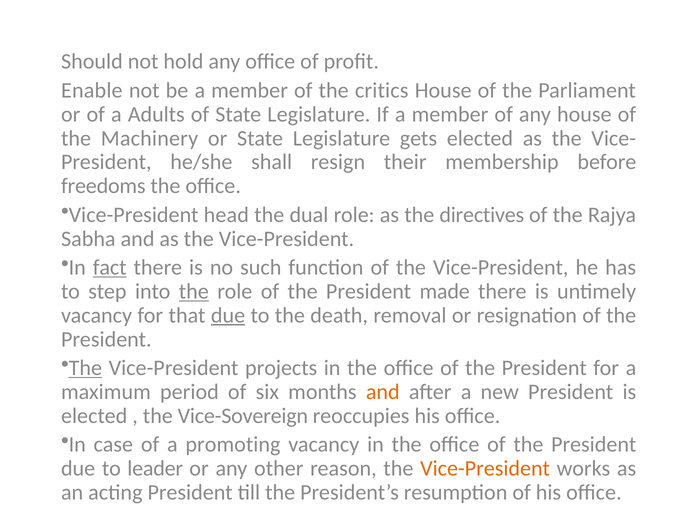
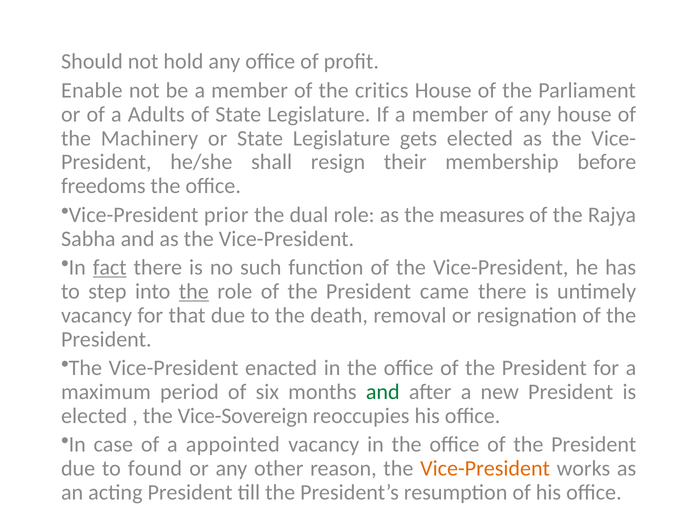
head: head -> prior
directives: directives -> measures
made: made -> came
due at (228, 315) underline: present -> none
The at (85, 368) underline: present -> none
projects: projects -> enacted
and at (383, 392) colour: orange -> green
promoting: promoting -> appointed
leader: leader -> found
